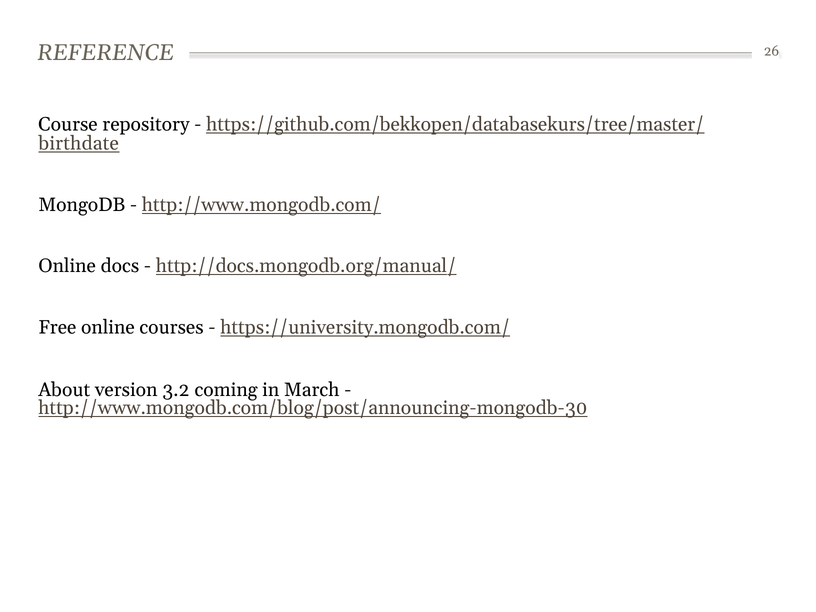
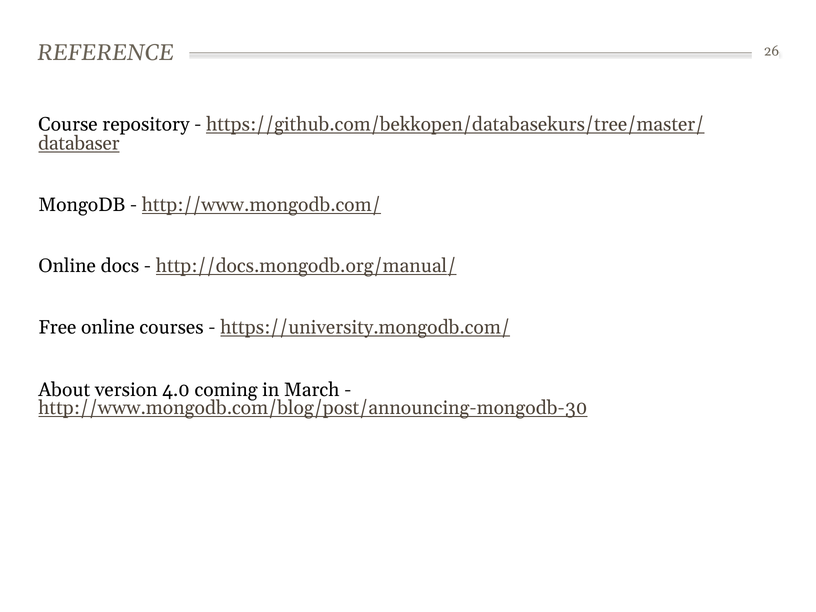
birthdate: birthdate -> databaser
3.2: 3.2 -> 4.0
